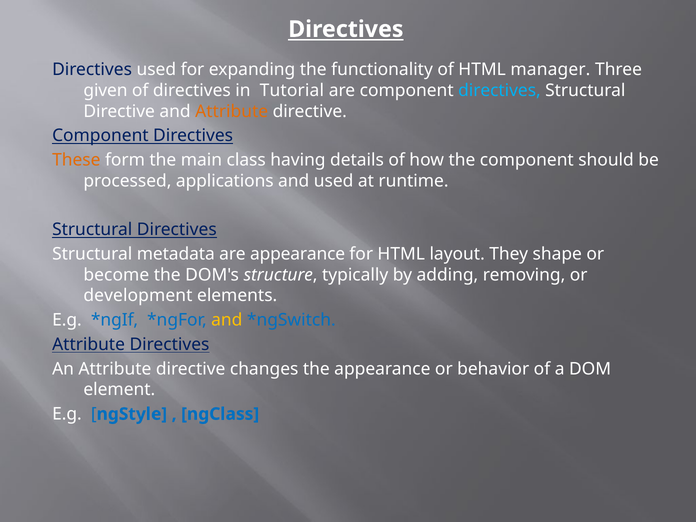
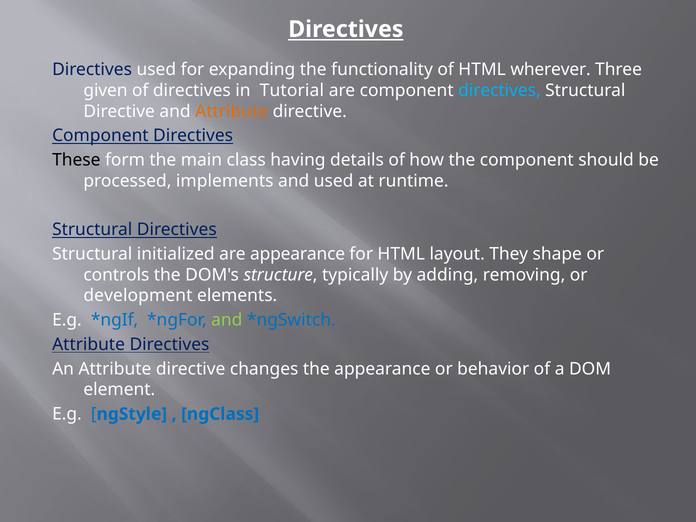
manager: manager -> wherever
These colour: orange -> black
applications: applications -> implements
metadata: metadata -> initialized
become: become -> controls
and at (227, 320) colour: yellow -> light green
